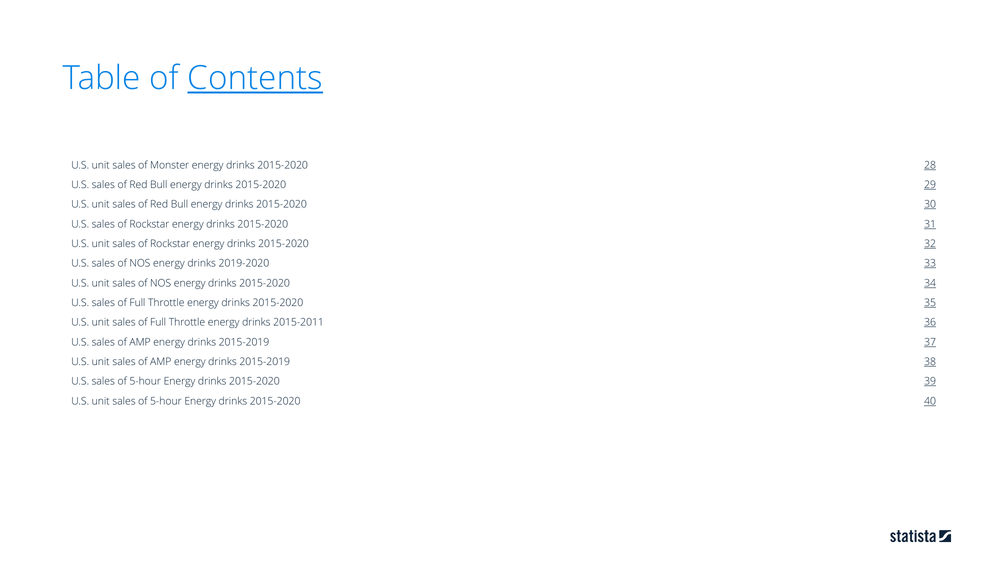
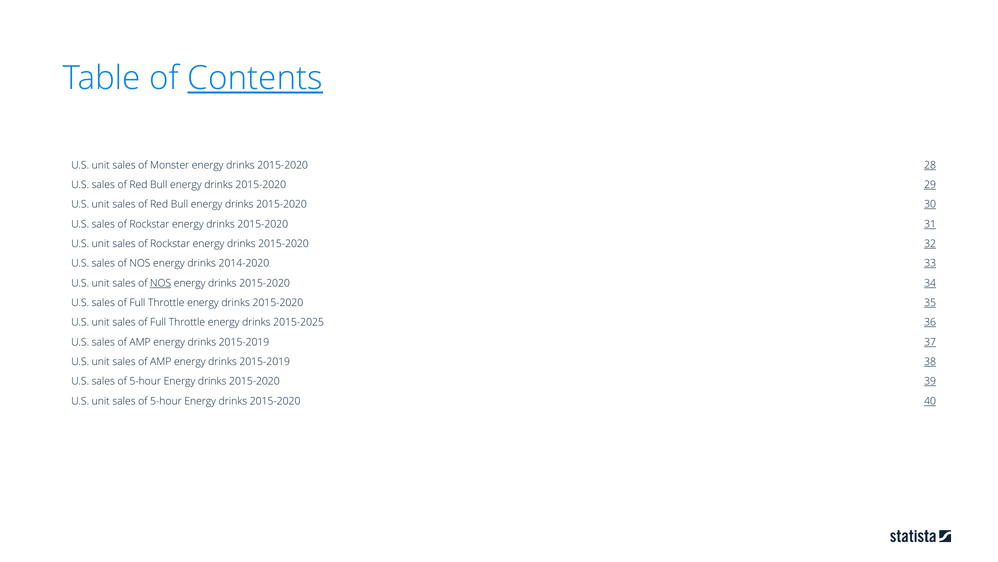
2019-2020: 2019-2020 -> 2014-2020
NOS at (161, 283) underline: none -> present
2015-2011: 2015-2011 -> 2015-2025
